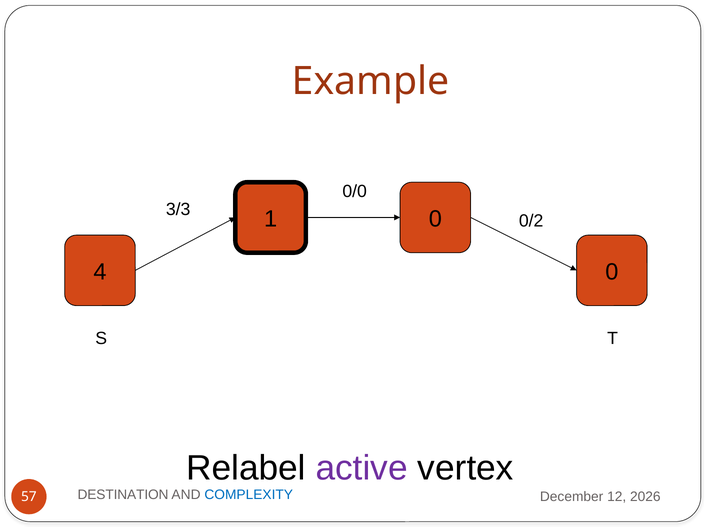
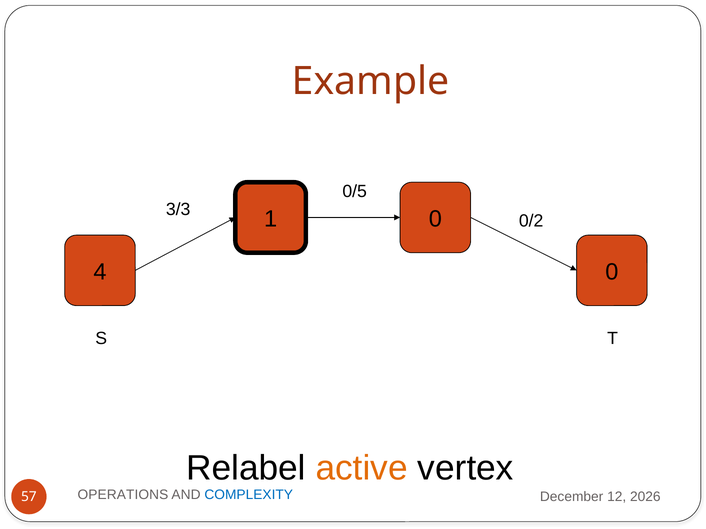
0/0: 0/0 -> 0/5
active colour: purple -> orange
DESTINATION: DESTINATION -> OPERATIONS
